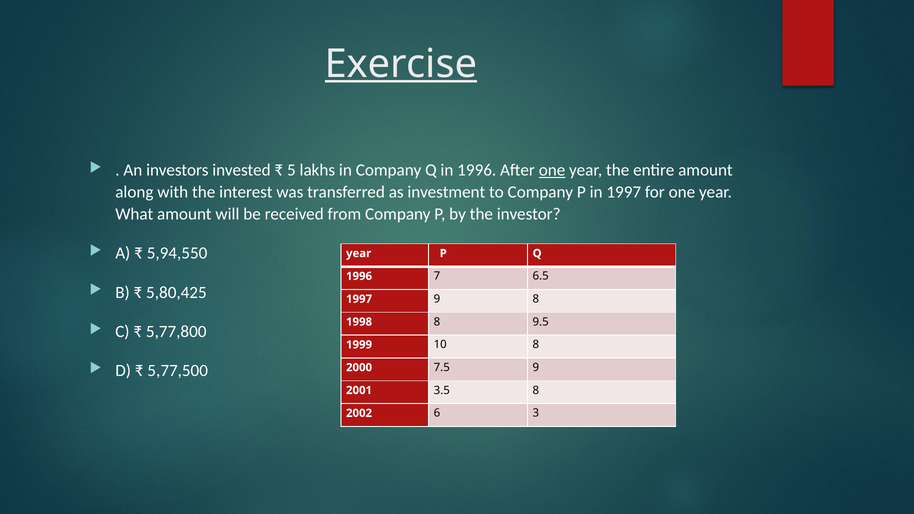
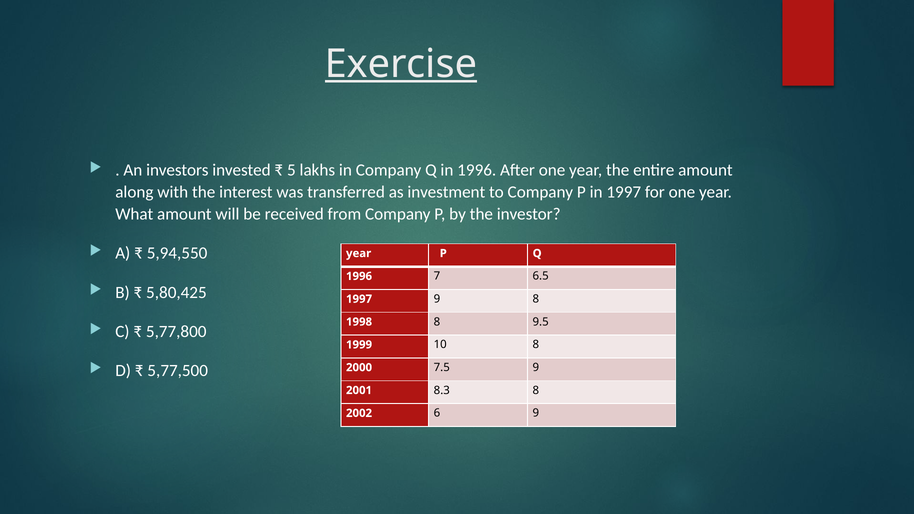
one at (552, 170) underline: present -> none
3.5: 3.5 -> 8.3
6 3: 3 -> 9
